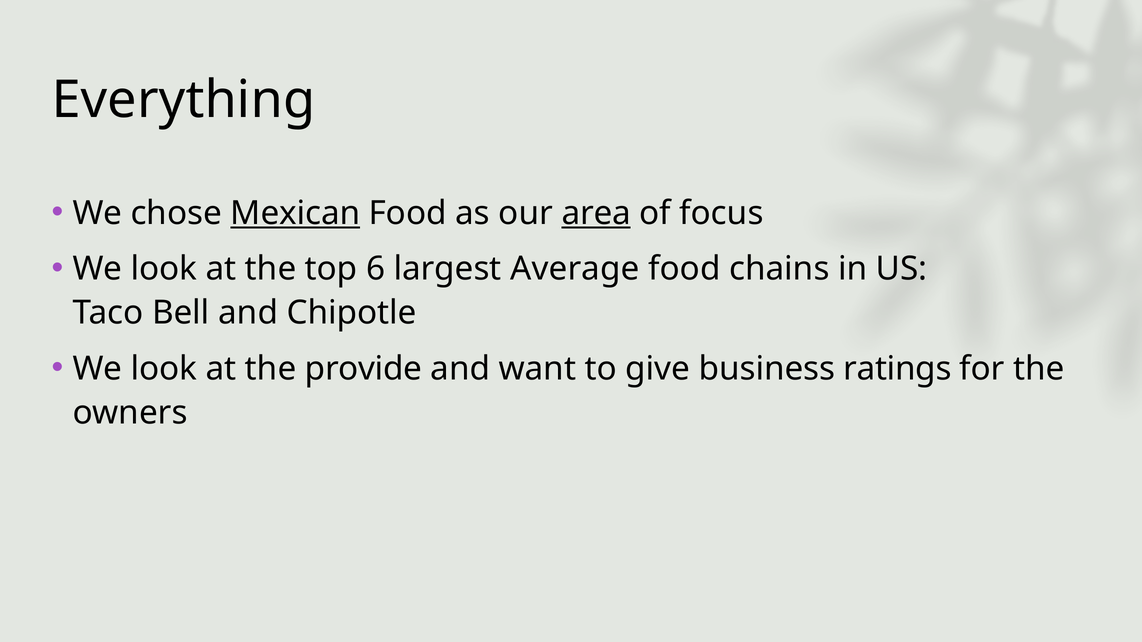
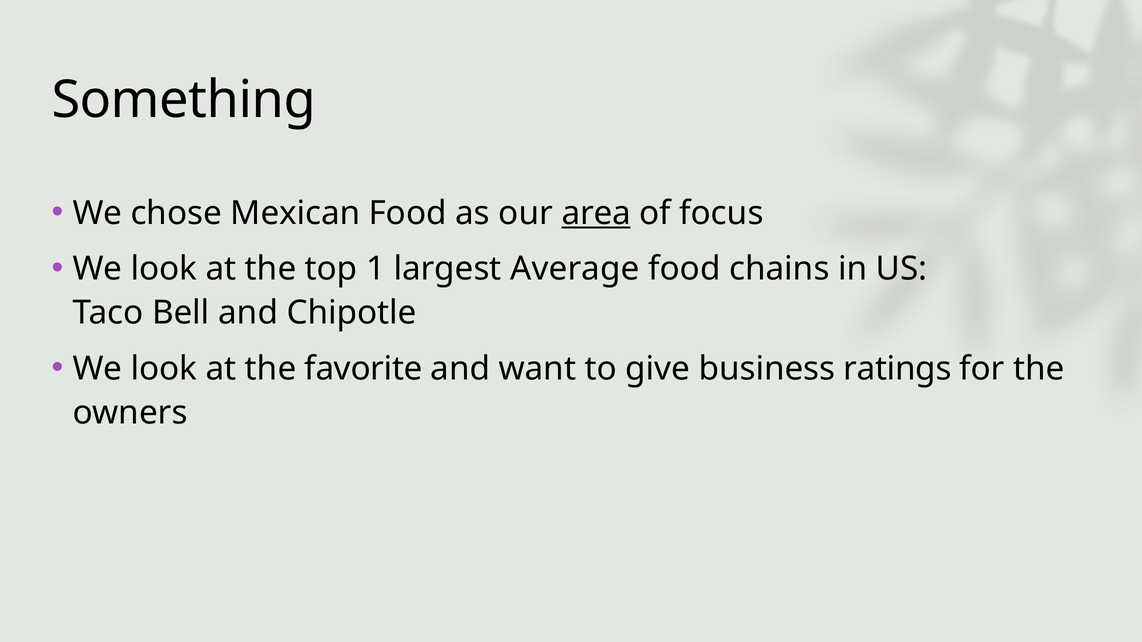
Everything: Everything -> Something
Mexican underline: present -> none
6: 6 -> 1
provide: provide -> favorite
